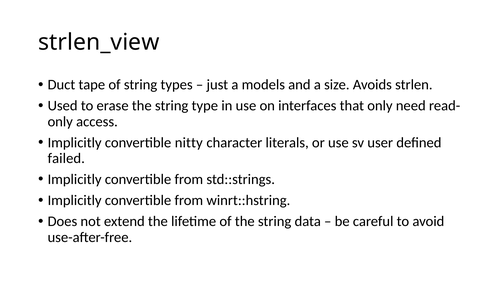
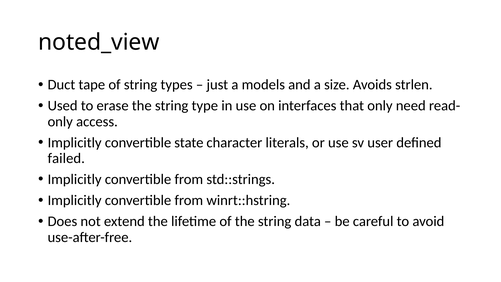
strlen_view: strlen_view -> noted_view
nitty: nitty -> state
